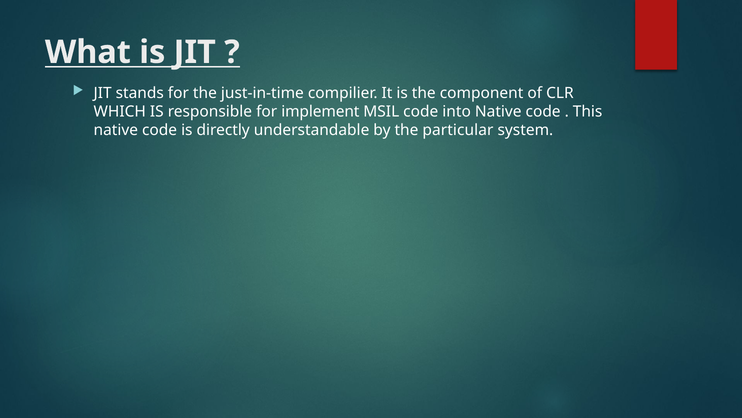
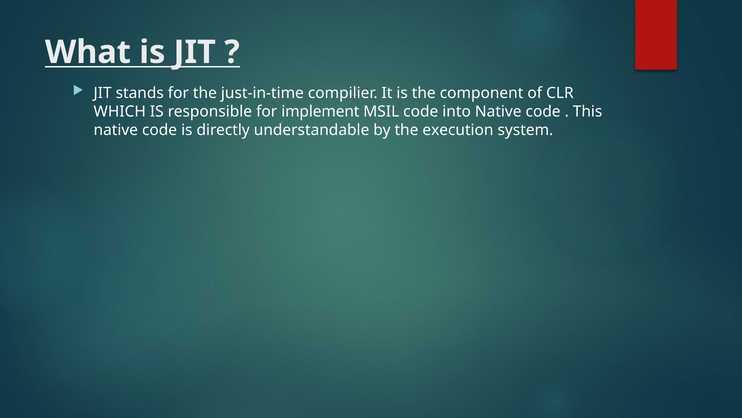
particular: particular -> execution
